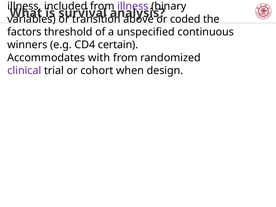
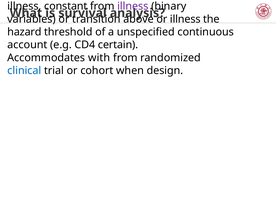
included: included -> constant
coded at (185, 19): coded -> illness
factors: factors -> hazard
winners: winners -> account
clinical colour: purple -> blue
